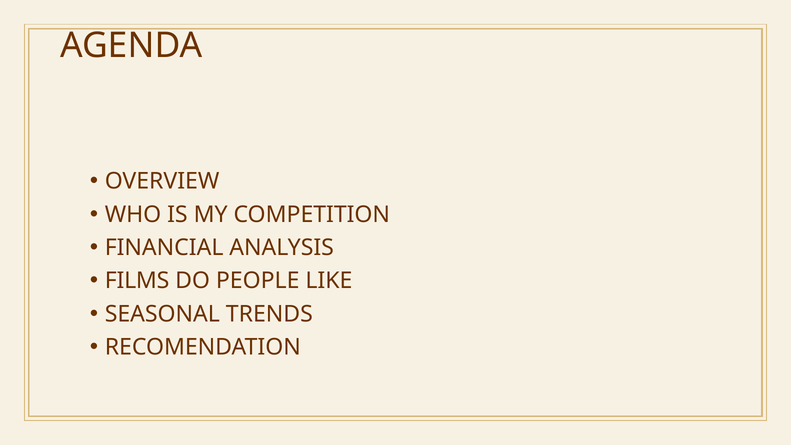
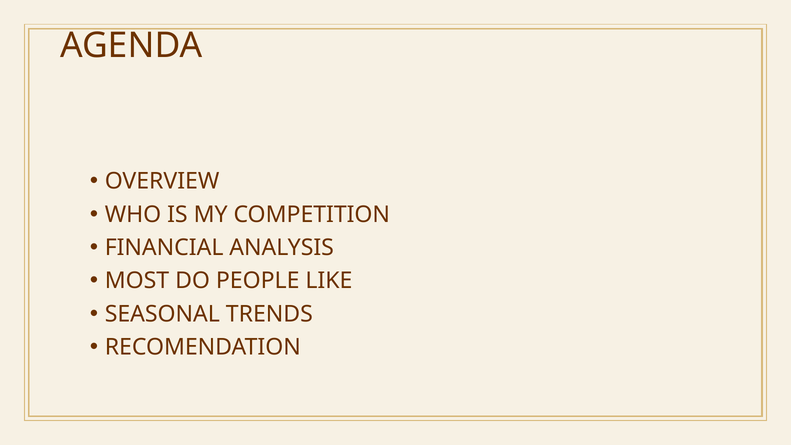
FILMS: FILMS -> MOST
